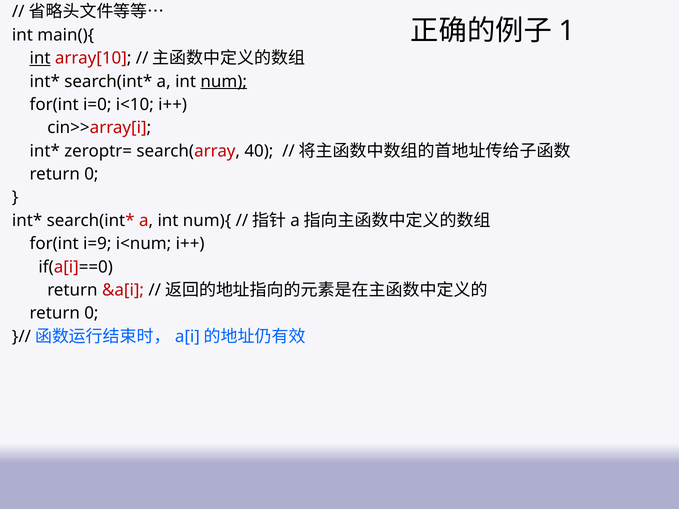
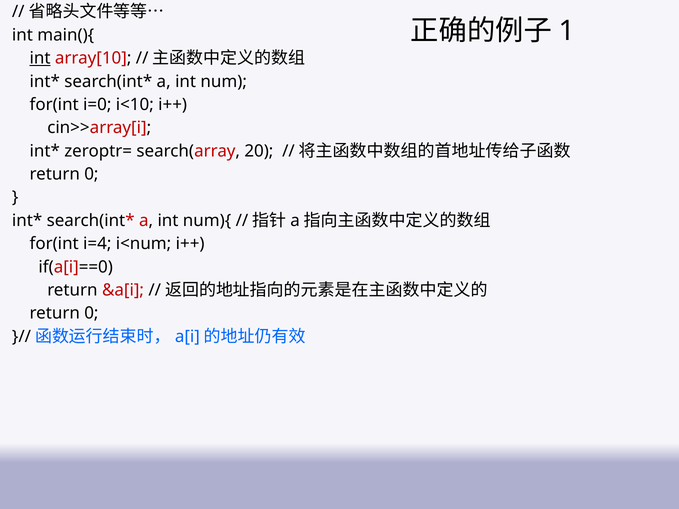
num underline: present -> none
40: 40 -> 20
i=9: i=9 -> i=4
